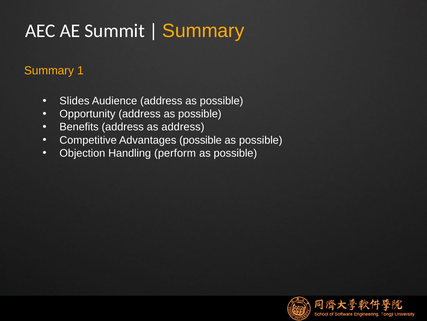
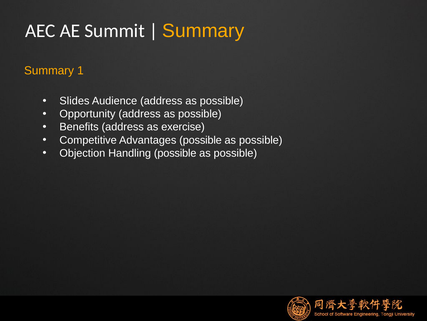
as address: address -> exercise
Handling perform: perform -> possible
